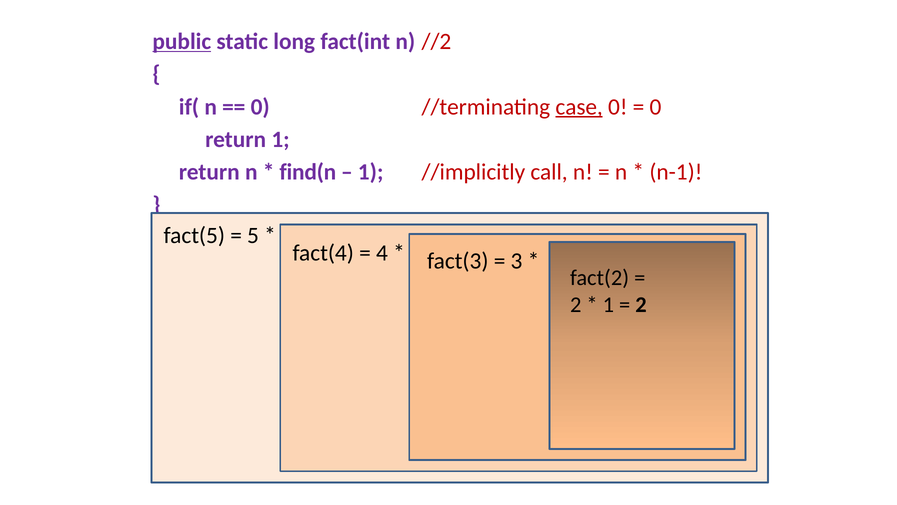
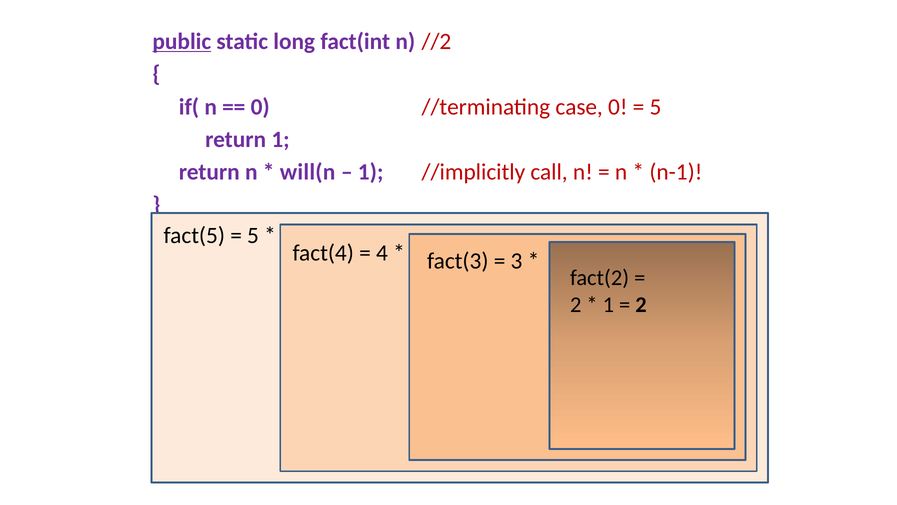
case underline: present -> none
0 at (656, 107): 0 -> 5
find(n: find(n -> will(n
